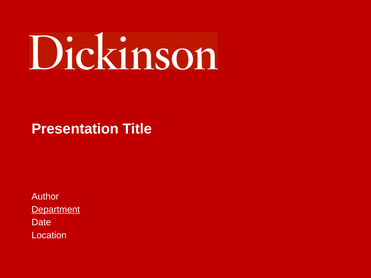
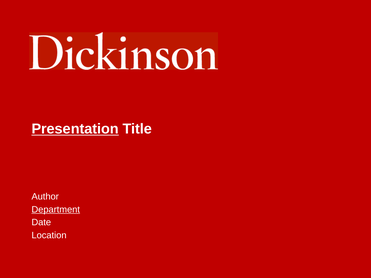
Presentation underline: none -> present
